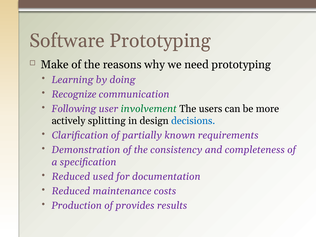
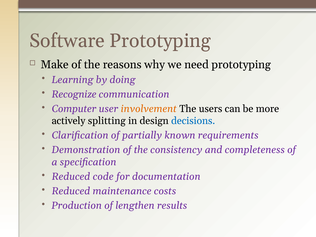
Following: Following -> Computer
involvement colour: green -> orange
used: used -> code
provides: provides -> lengthen
